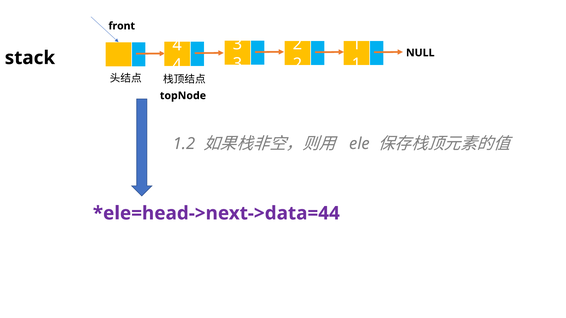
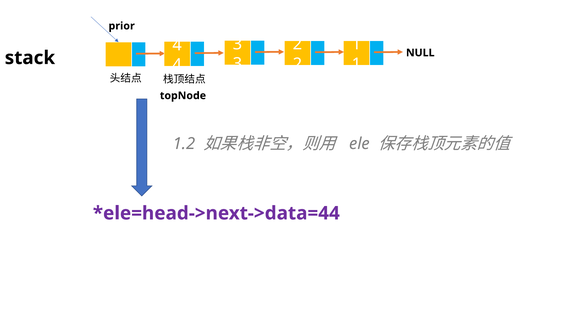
front: front -> prior
